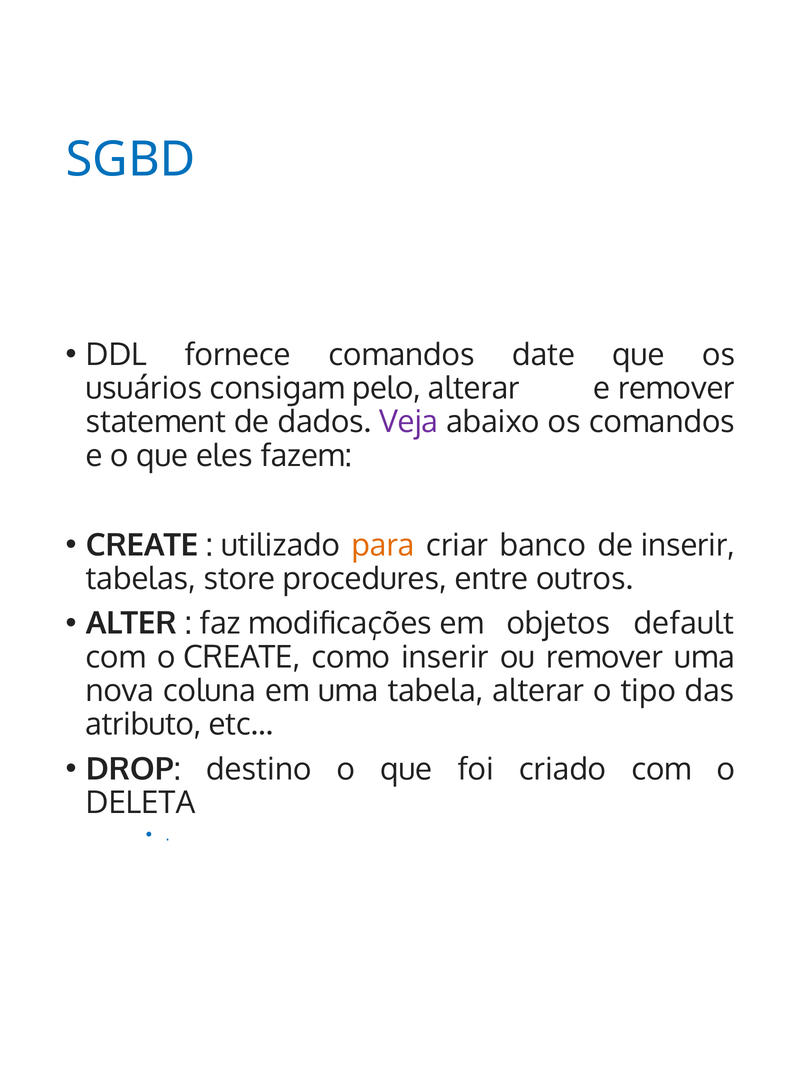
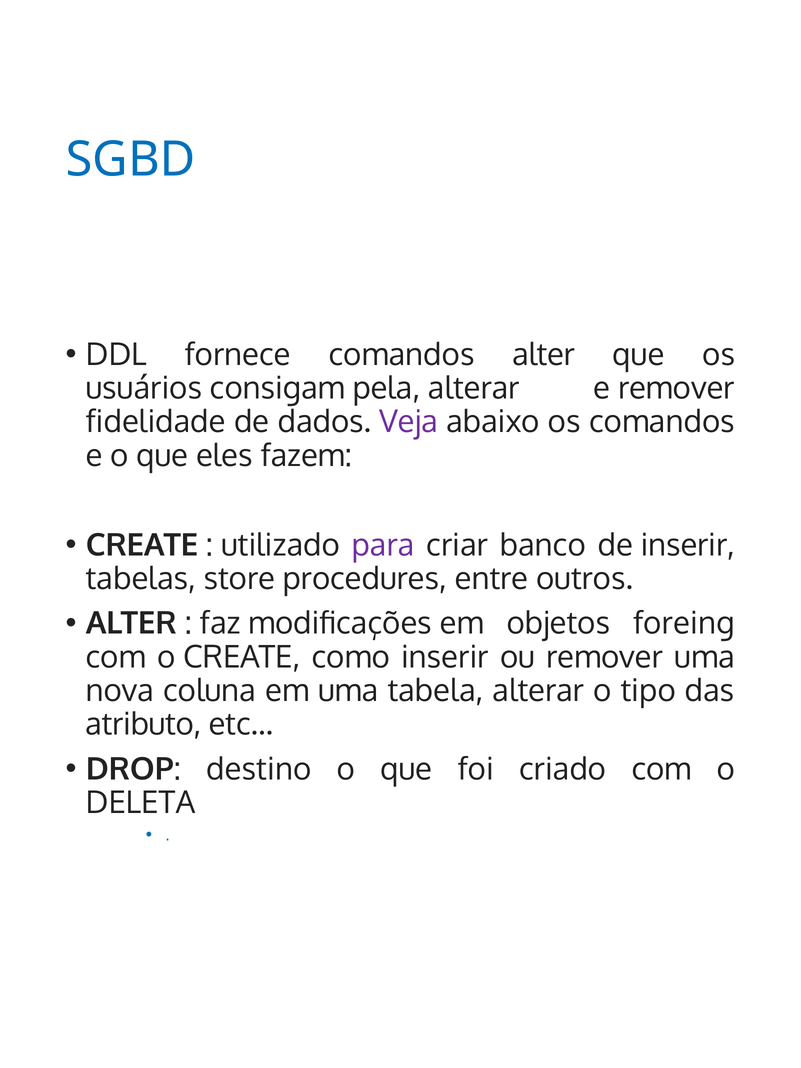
comandos date: date -> alter
pelo: pelo -> pela
statement: statement -> fidelidade
para colour: orange -> purple
default: default -> foreing
